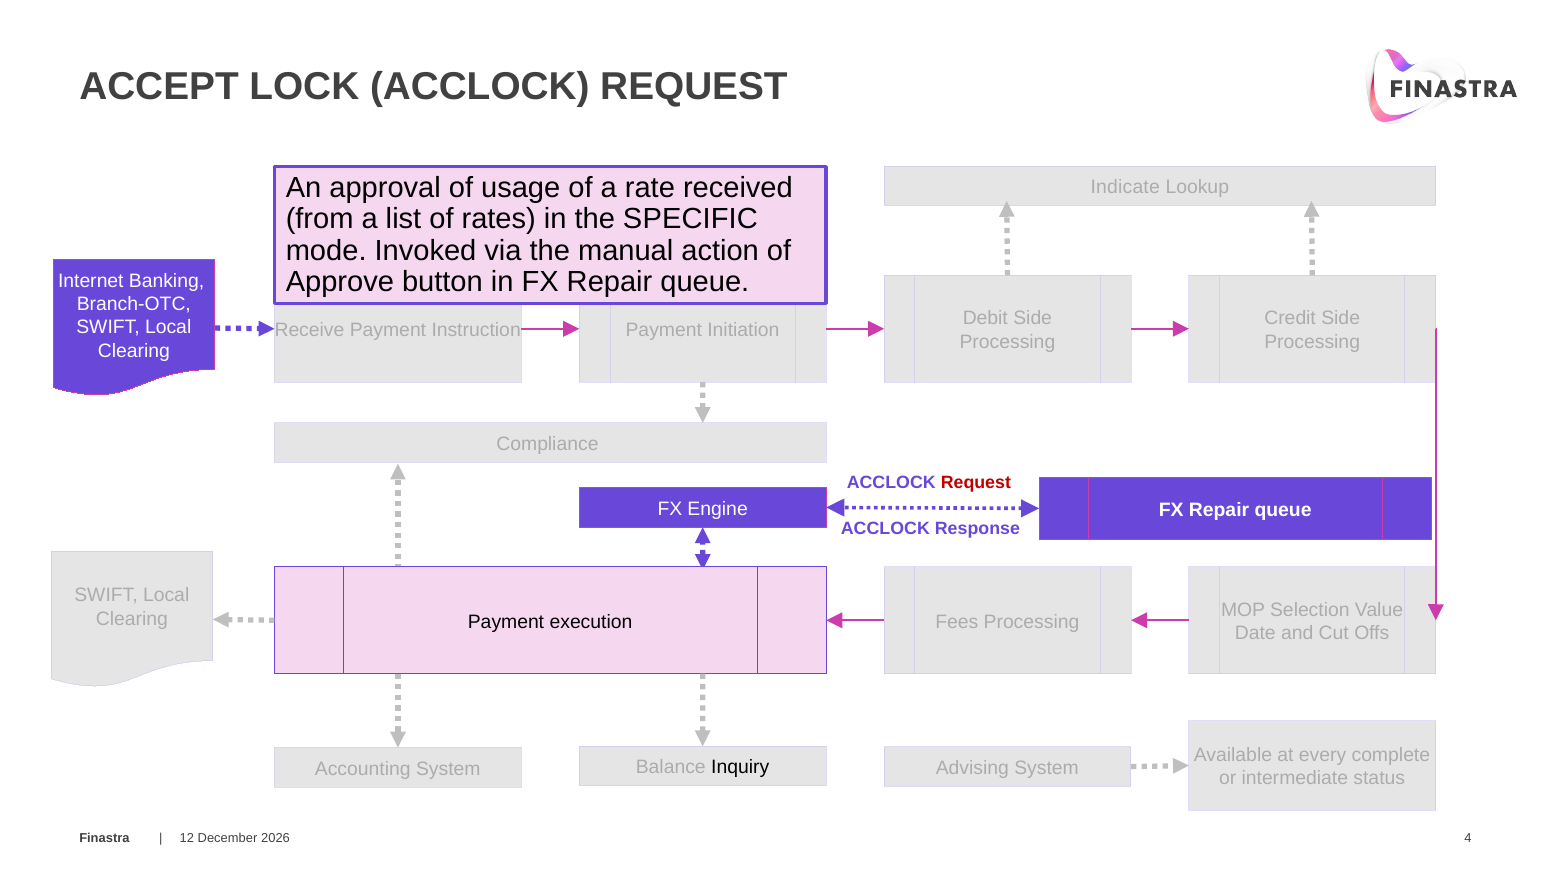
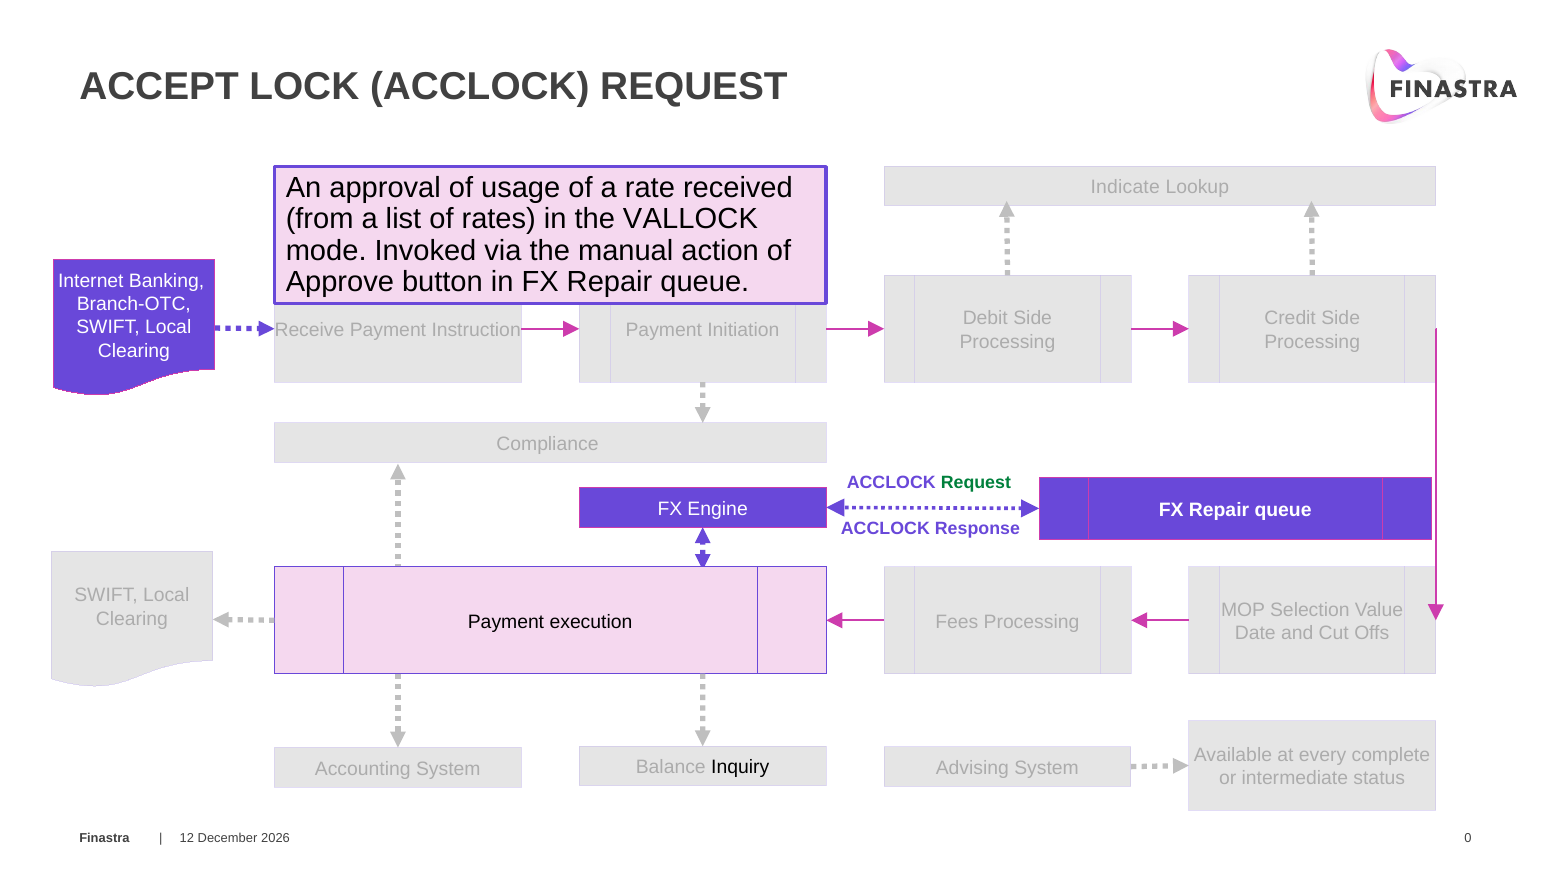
SPECIFIC: SPECIFIC -> VALLOCK
Request at (976, 482) colour: red -> green
4: 4 -> 0
